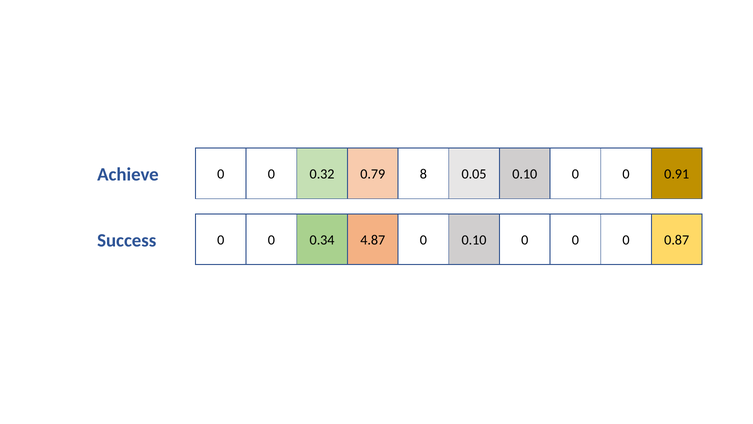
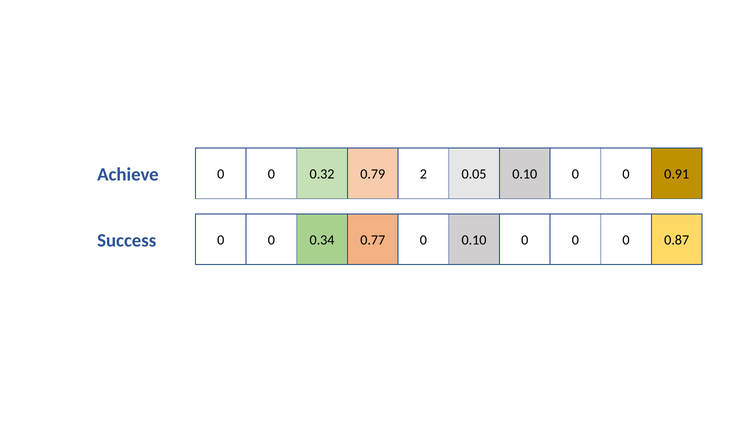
8: 8 -> 2
4.87: 4.87 -> 0.77
